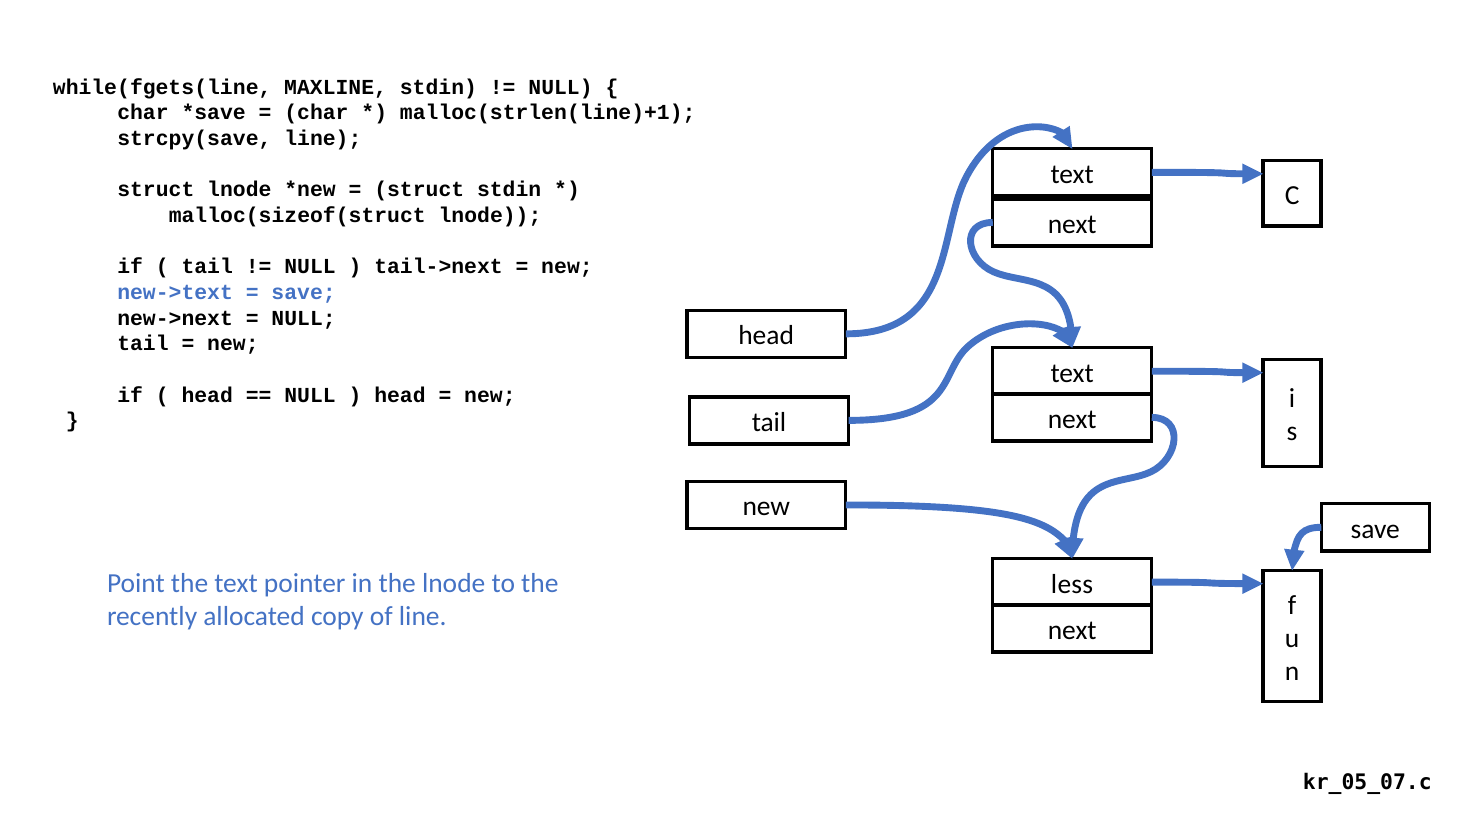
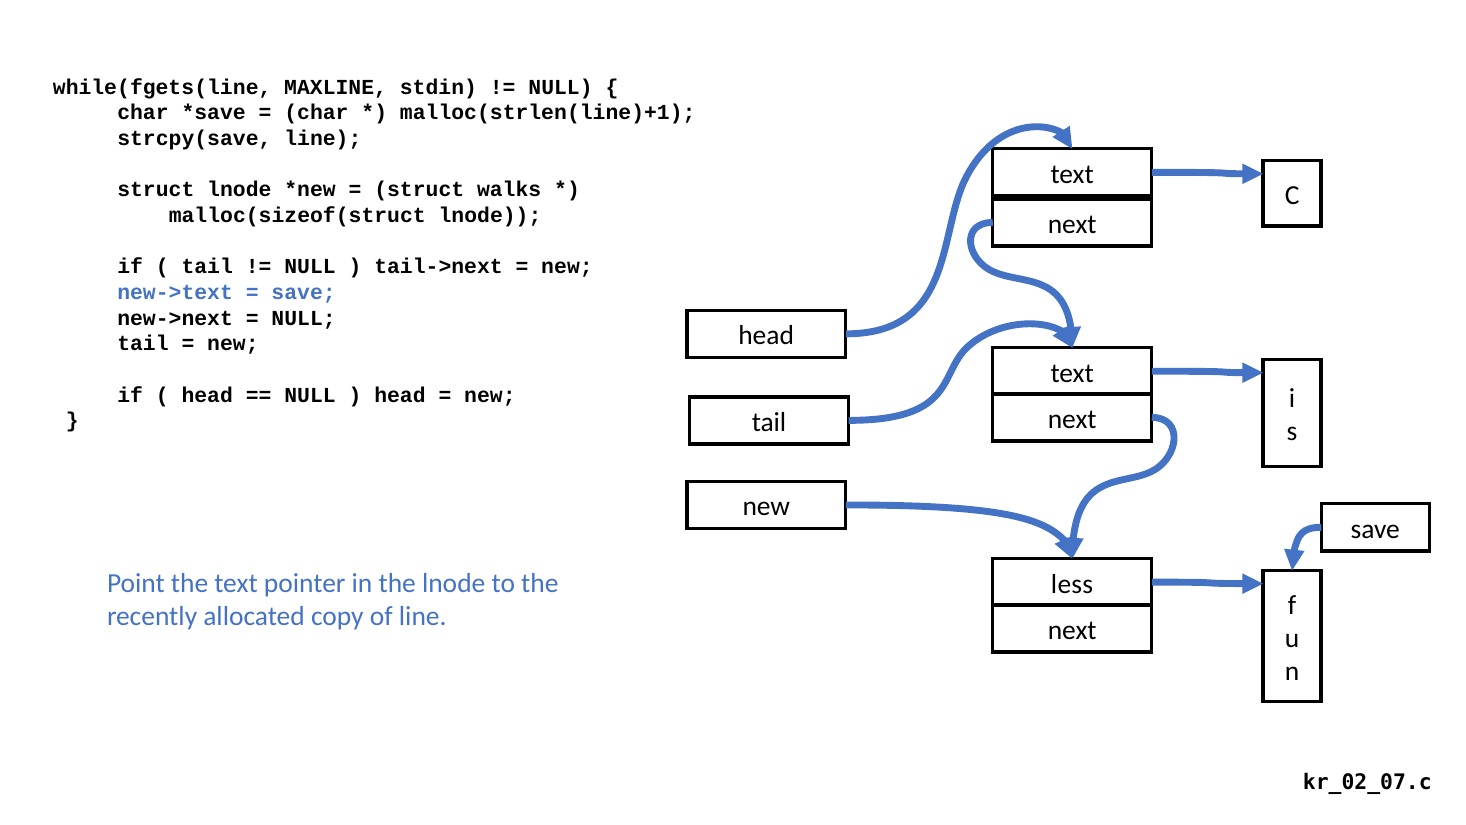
struct stdin: stdin -> walks
kr_05_07.c: kr_05_07.c -> kr_02_07.c
